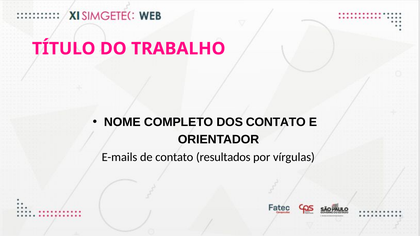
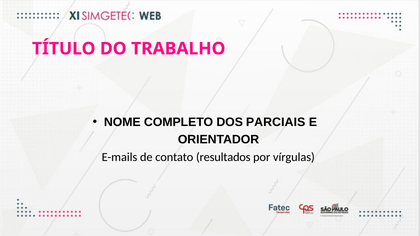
DOS CONTATO: CONTATO -> PARCIAIS
